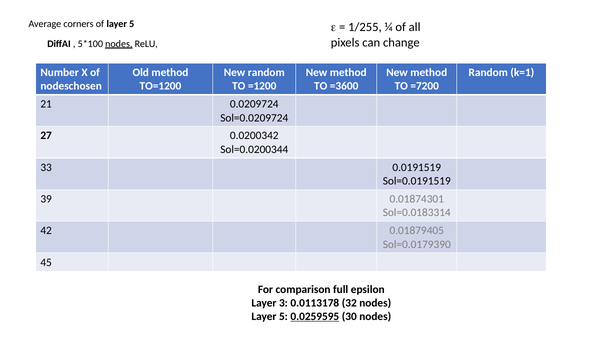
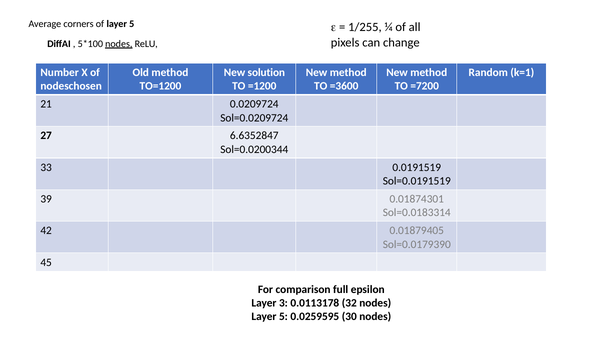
New random: random -> solution
0.0200342: 0.0200342 -> 6.6352847
0.0259595 underline: present -> none
